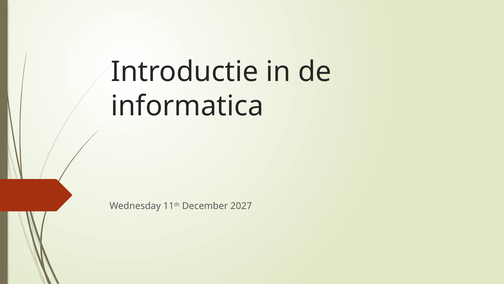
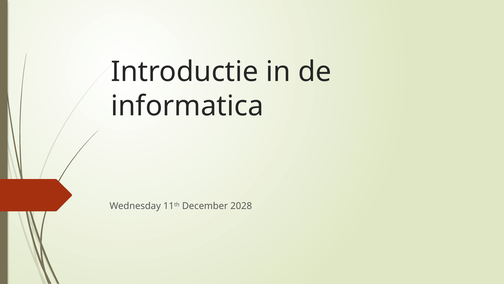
2027: 2027 -> 2028
